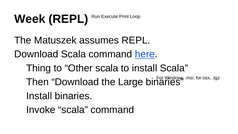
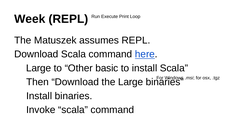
Thing at (39, 68): Thing -> Large
Other scala: scala -> basic
